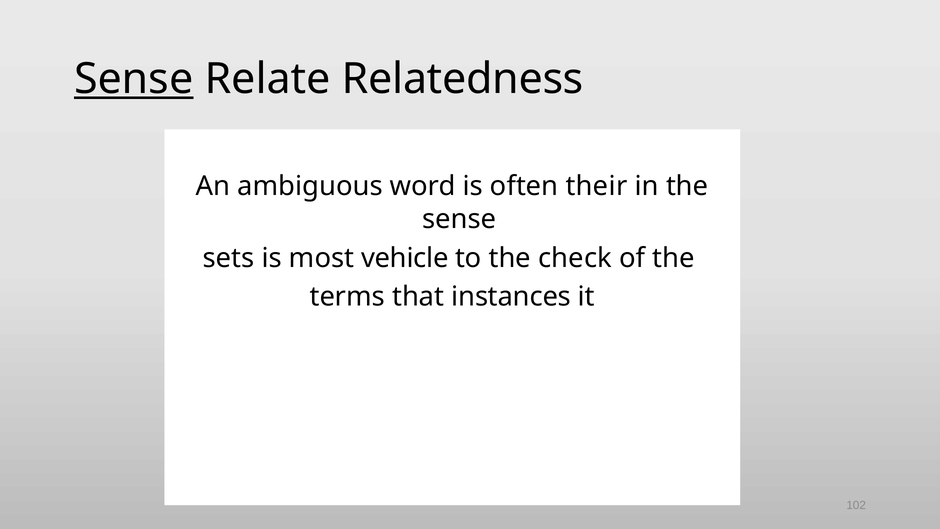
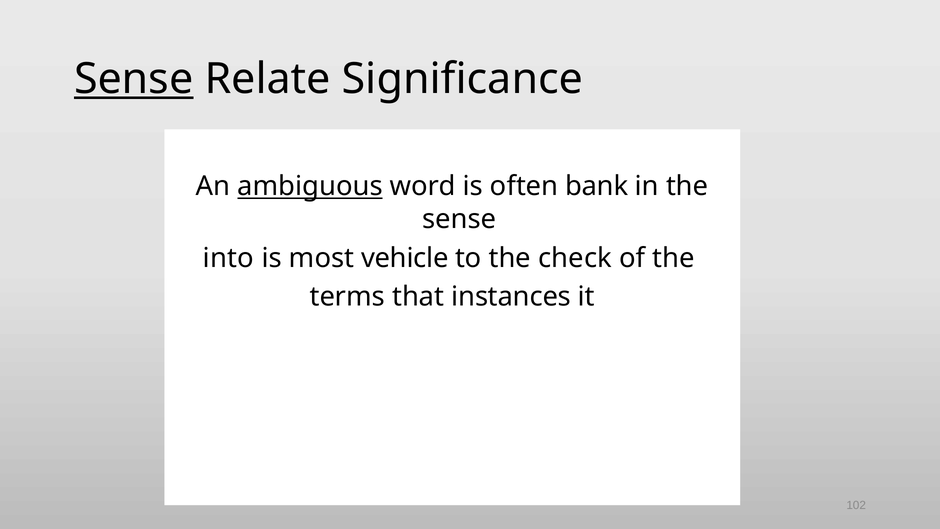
Relatedness: Relatedness -> Significance
ambiguous underline: none -> present
their: their -> bank
sets: sets -> into
